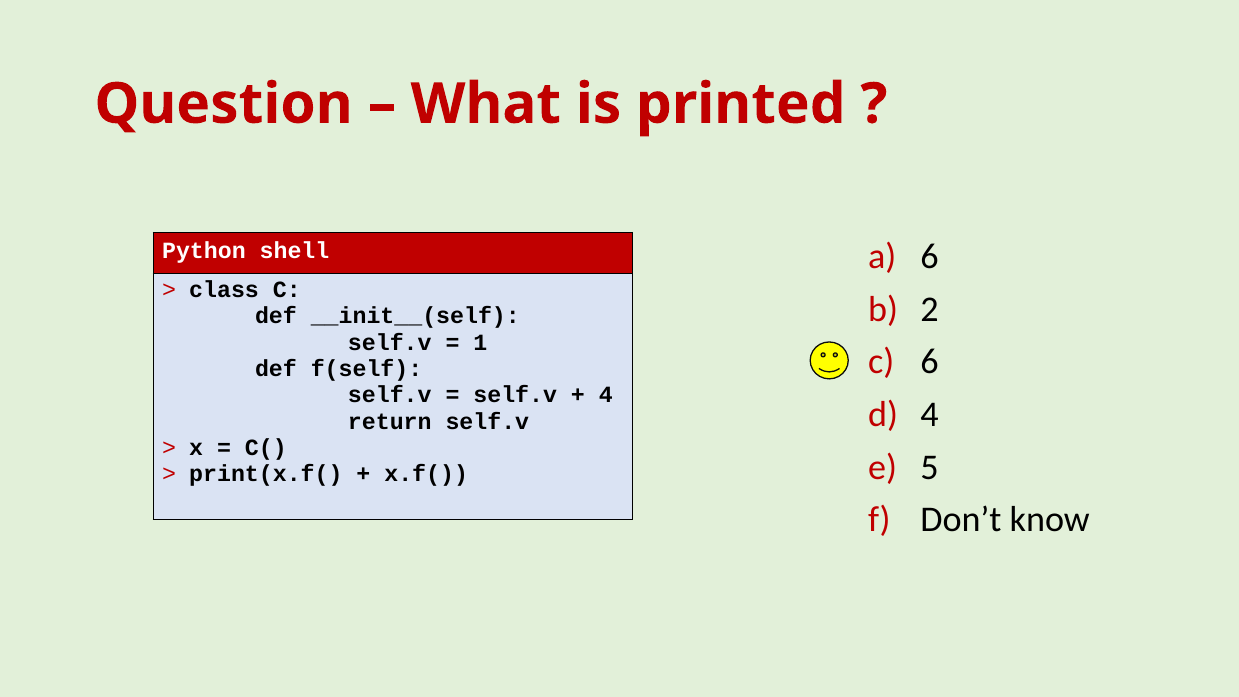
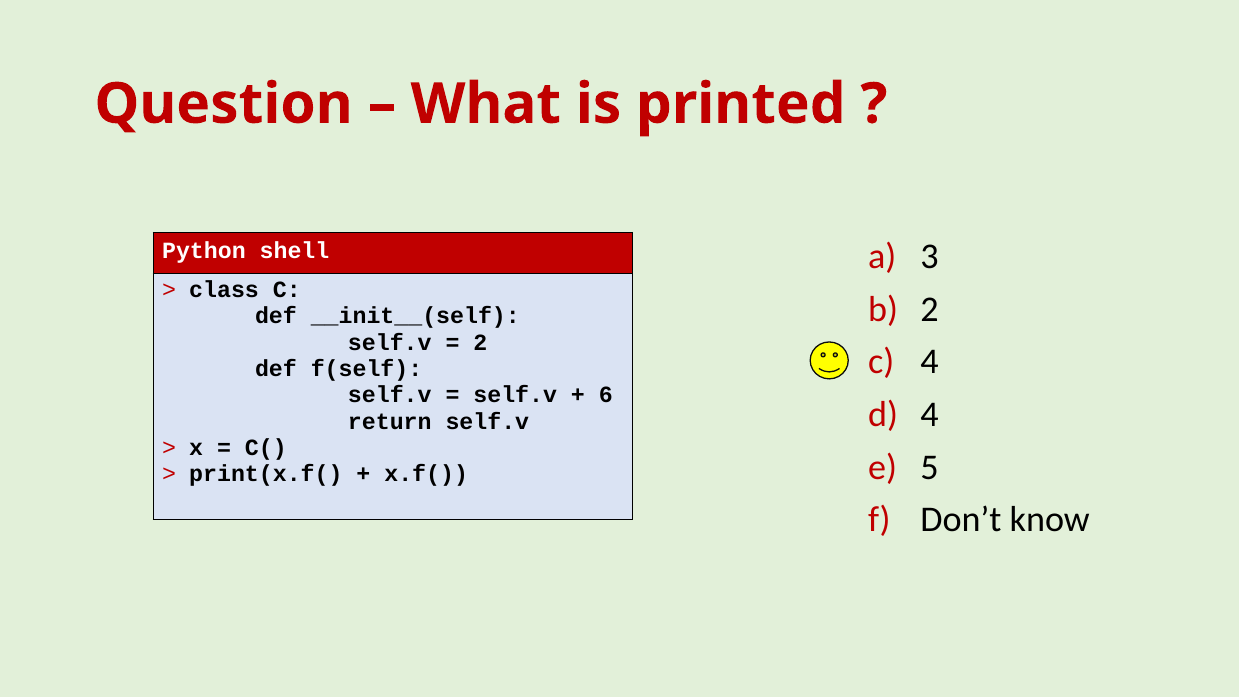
6 at (930, 257): 6 -> 3
1 at (480, 342): 1 -> 2
c 6: 6 -> 4
4 at (606, 395): 4 -> 6
